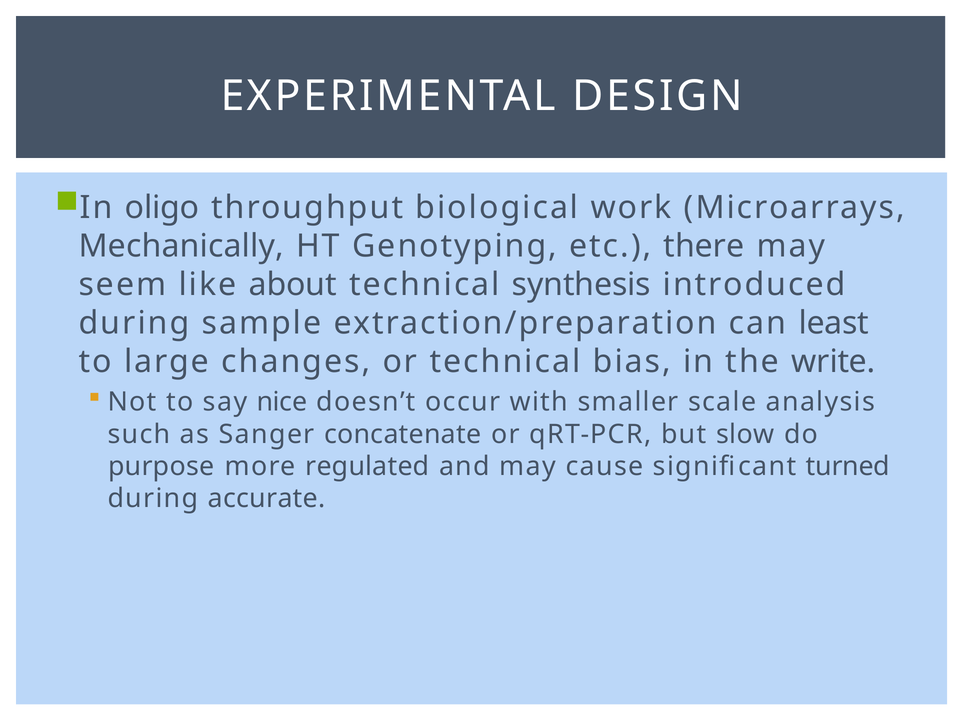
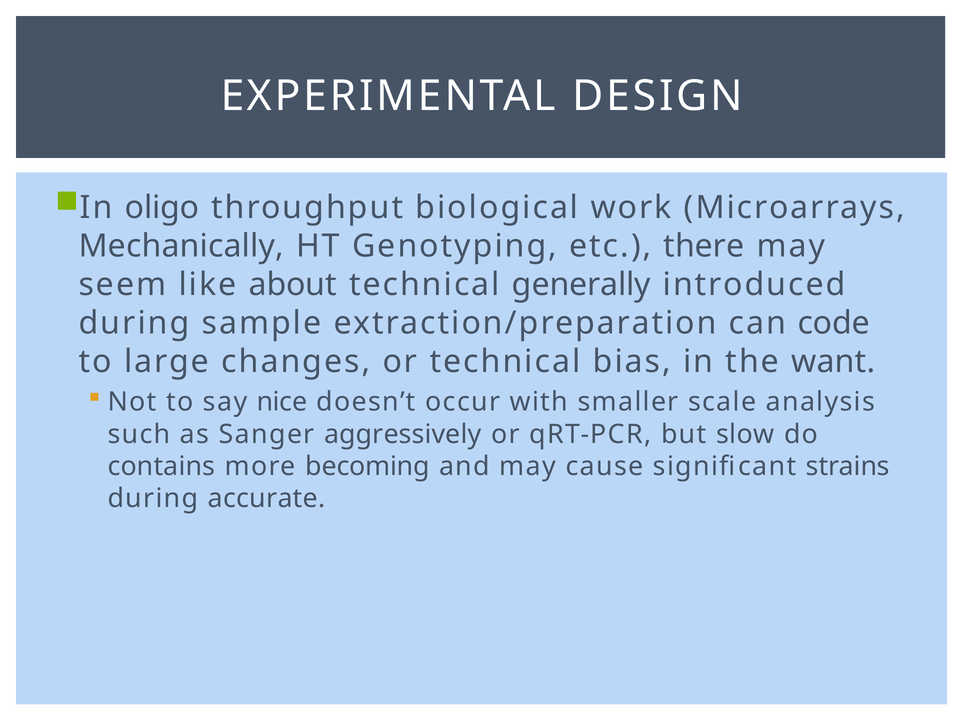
synthesis: synthesis -> generally
least: least -> code
write: write -> want
concatenate: concatenate -> aggressively
purpose: purpose -> contains
regulated: regulated -> becoming
turned: turned -> strains
